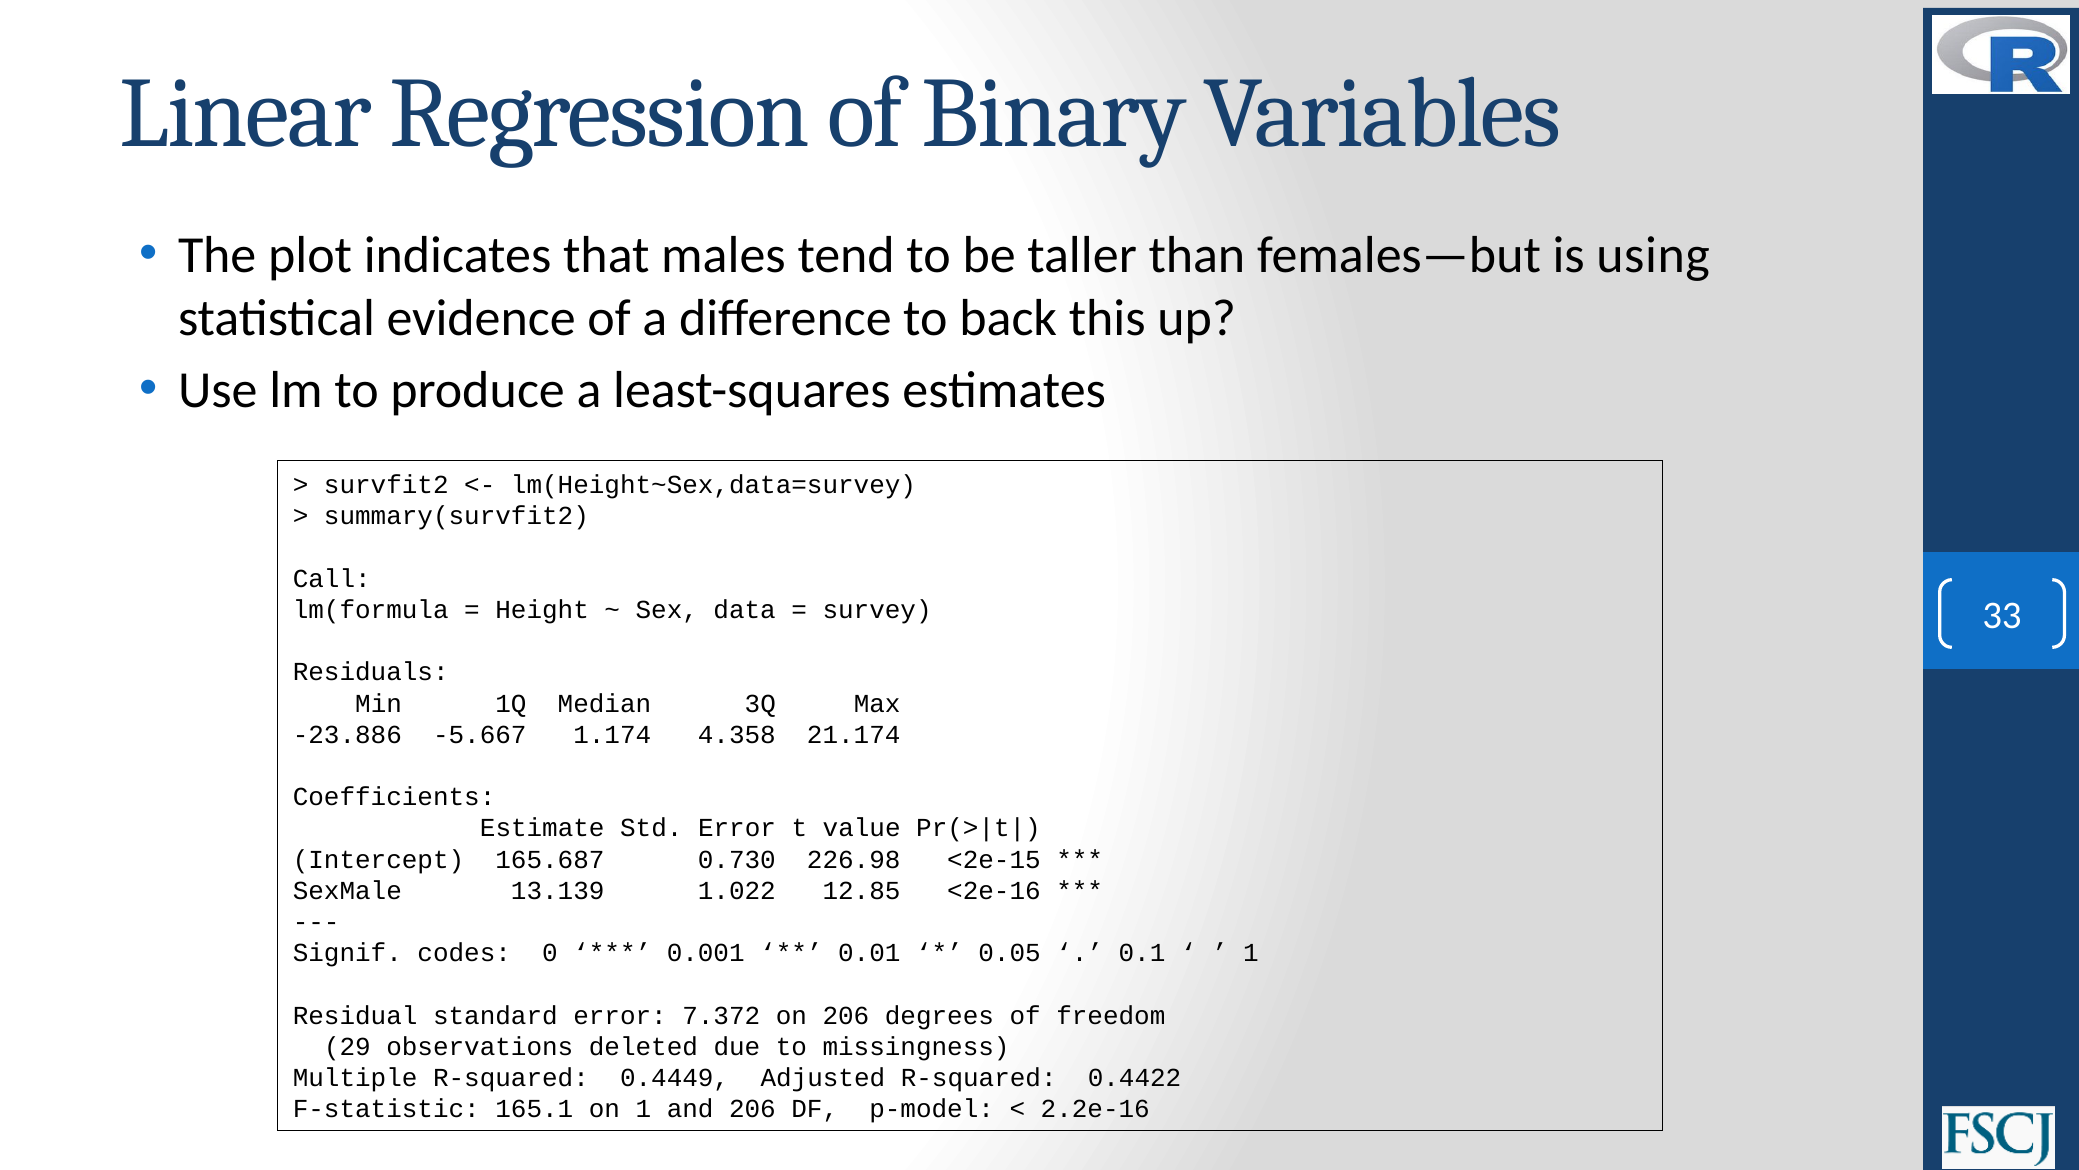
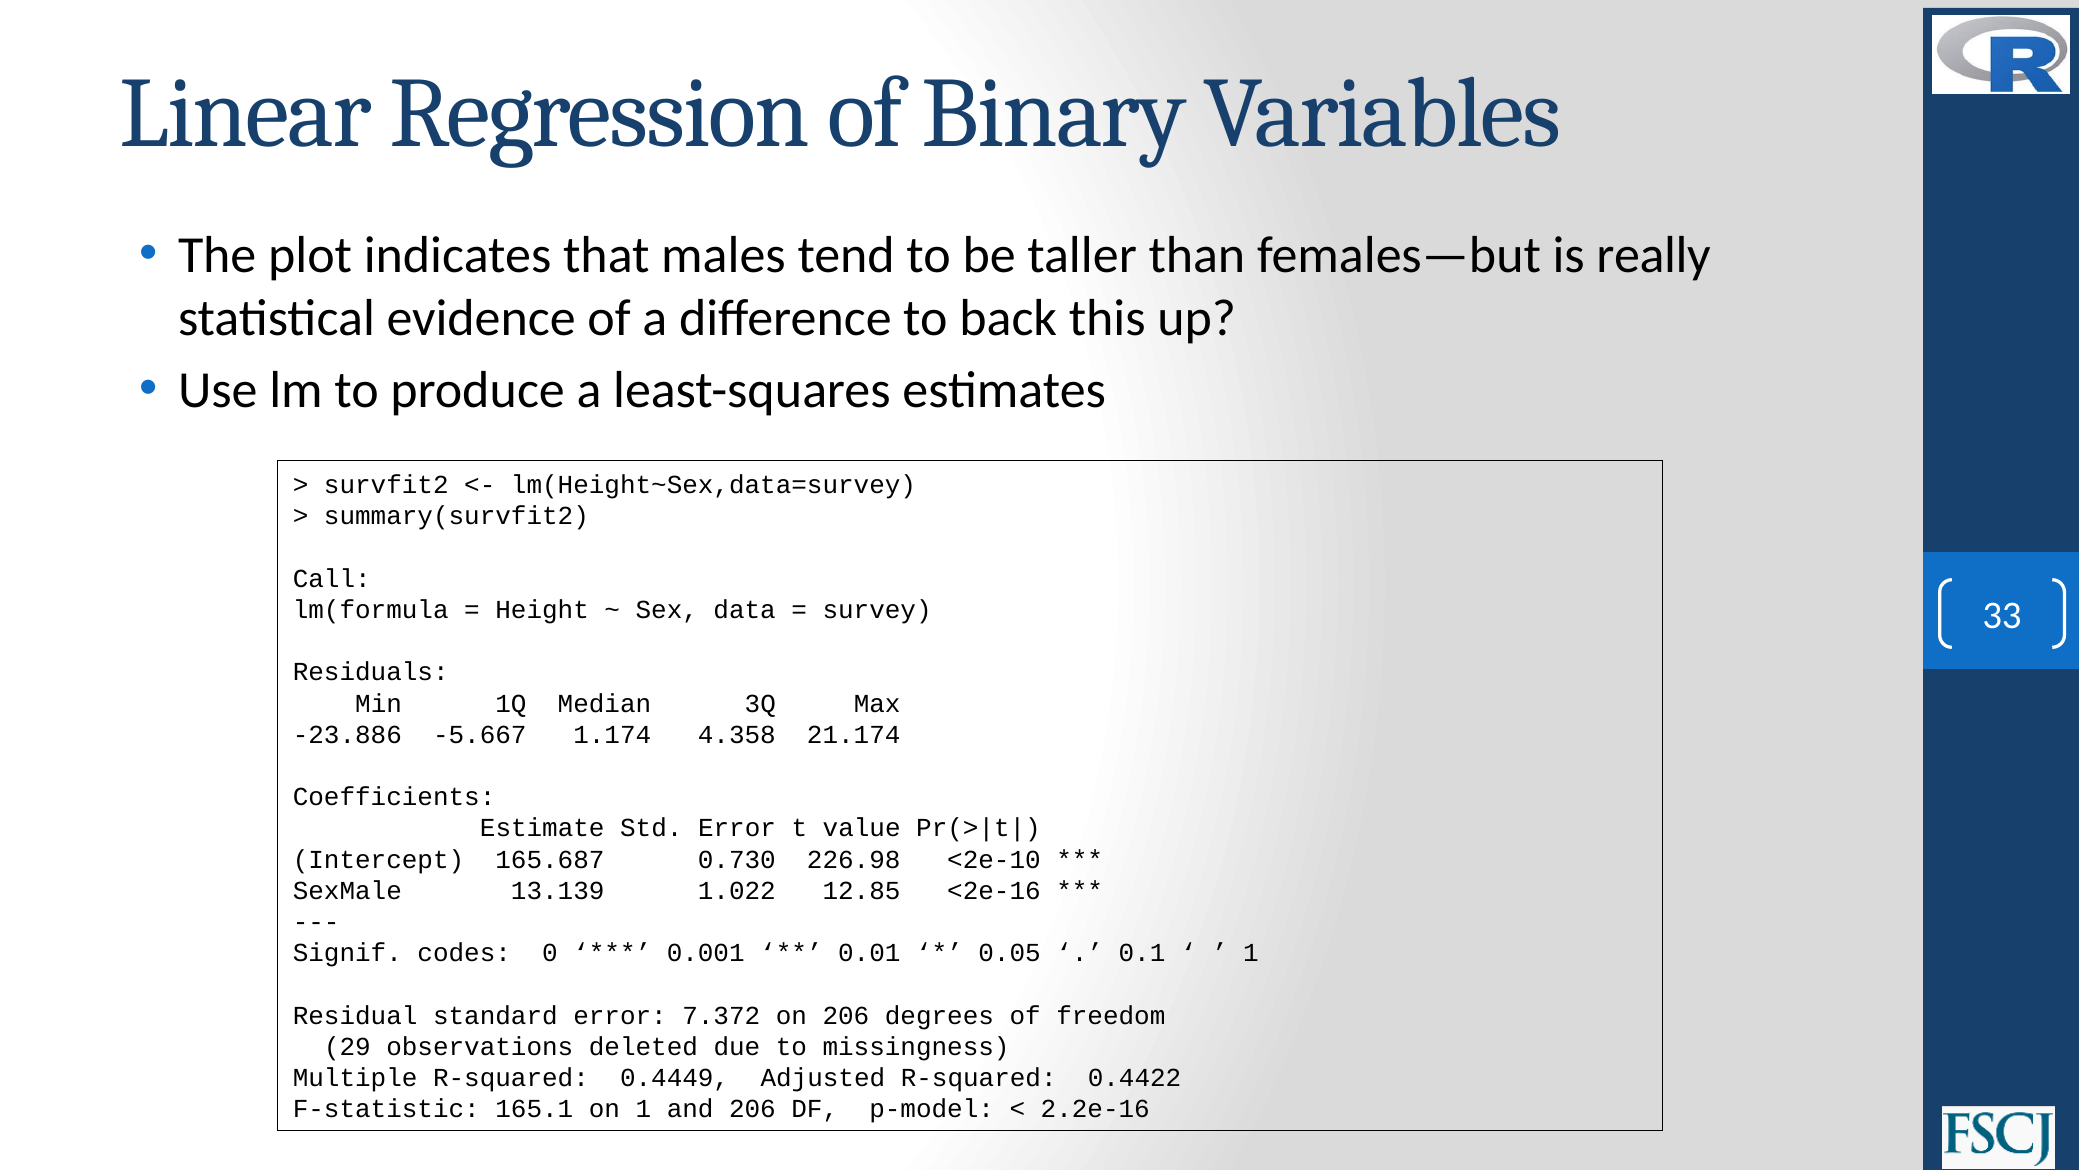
using: using -> really
<2e-15: <2e-15 -> <2e-10
